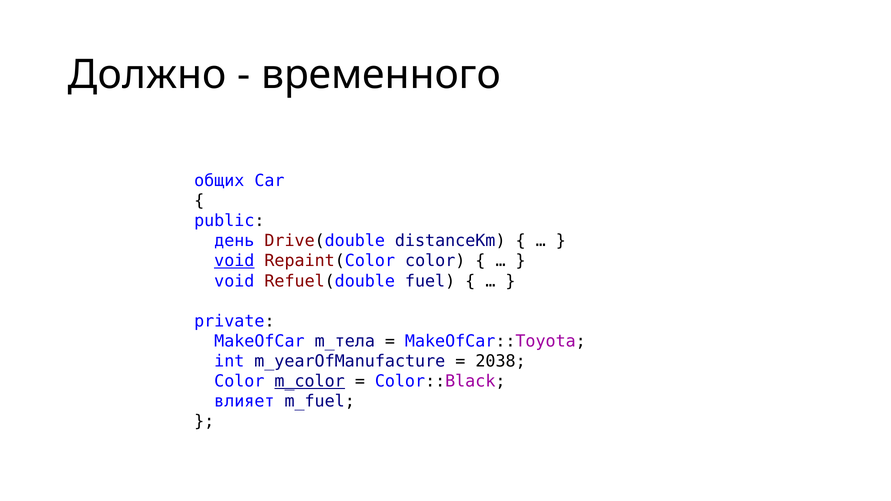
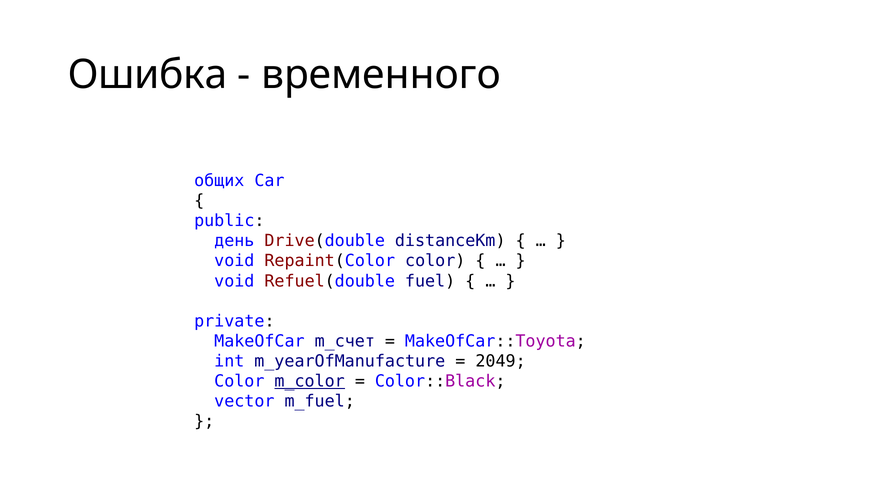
Должно: Должно -> Ошибка
void at (234, 261) underline: present -> none
m_тела: m_тела -> m_счет
2038: 2038 -> 2049
влияет: влияет -> vector
